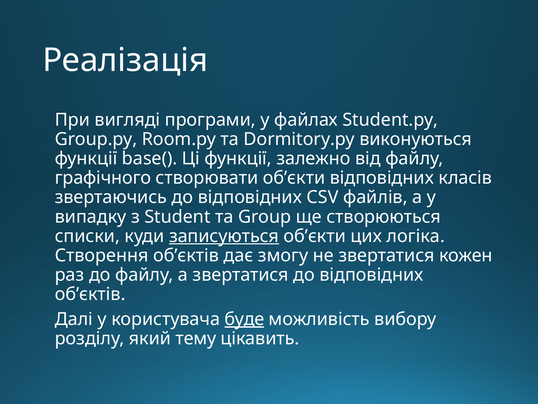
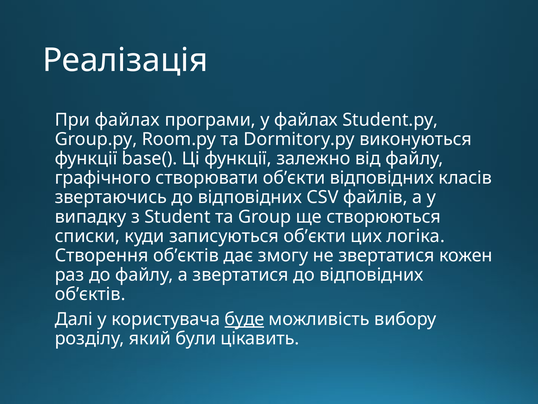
При вигляді: вигляді -> файлах
записуються underline: present -> none
тему: тему -> були
